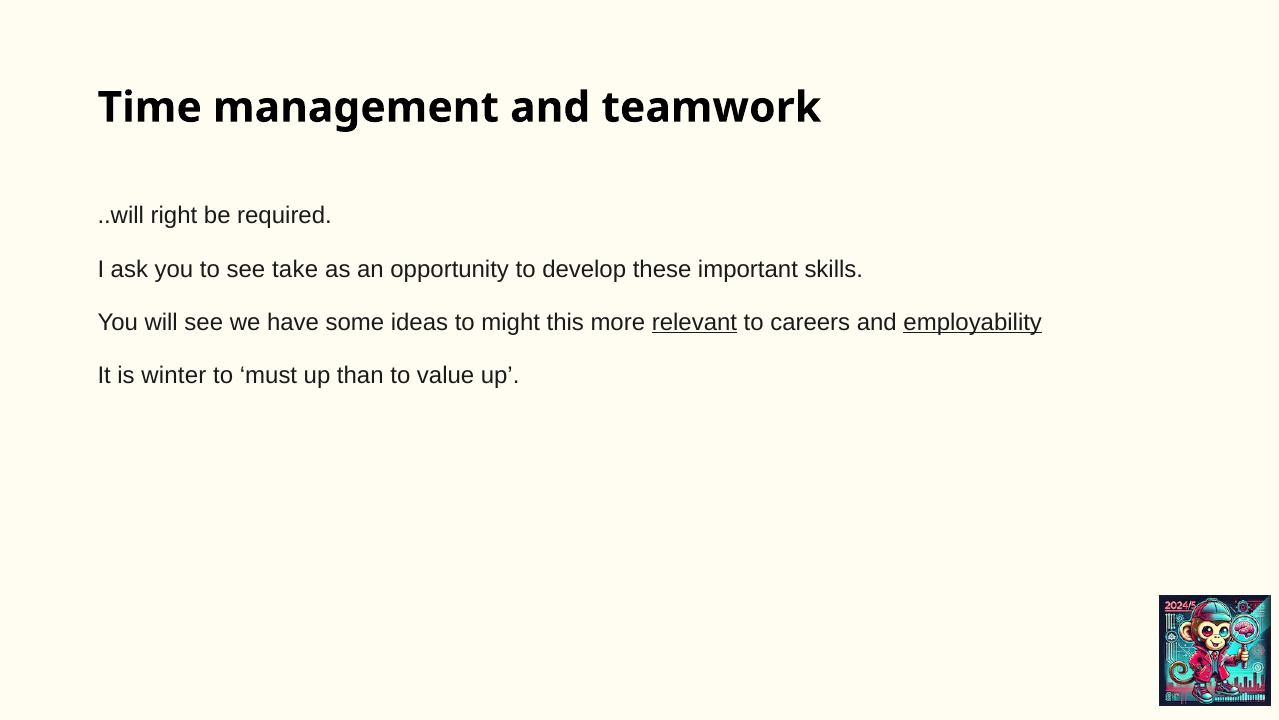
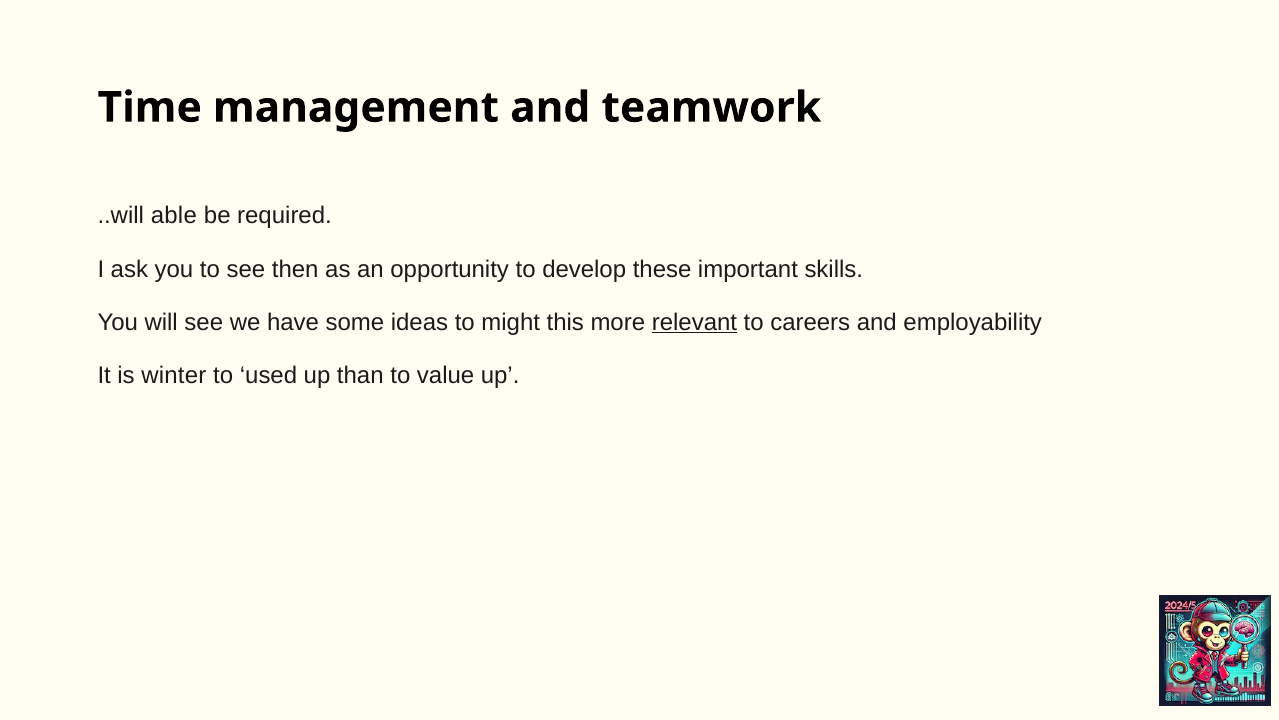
right: right -> able
take: take -> then
employability underline: present -> none
must: must -> used
